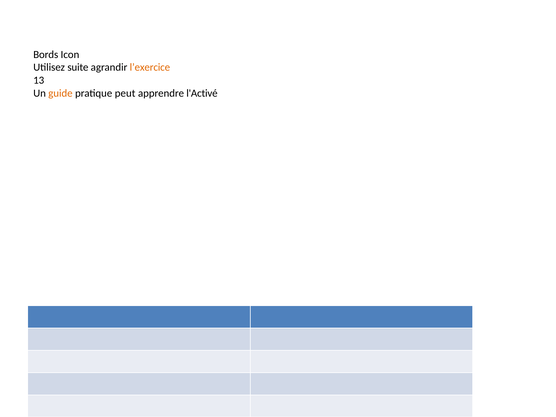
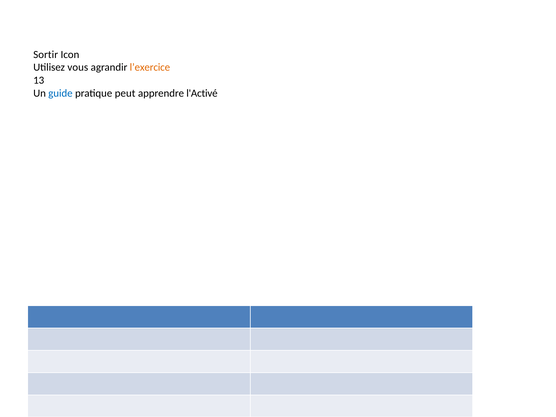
Bords: Bords -> Sortir
suite: suite -> vous
guide colour: orange -> blue
